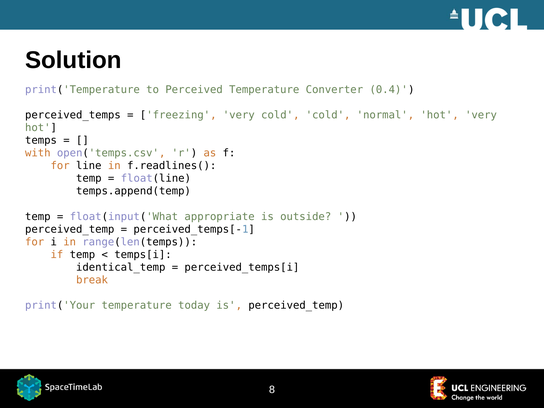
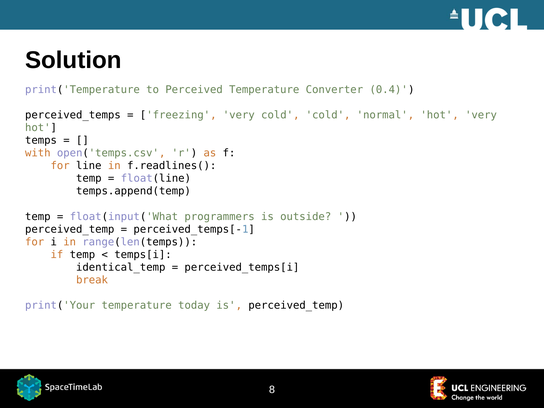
appropriate: appropriate -> programmers
